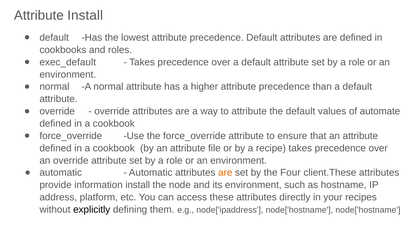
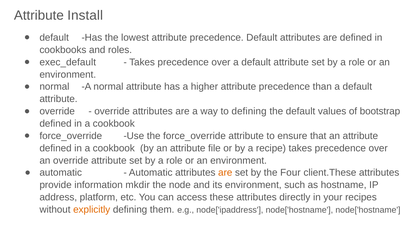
to attribute: attribute -> defining
automate: automate -> bootstrap
information install: install -> mkdir
explicitly colour: black -> orange
